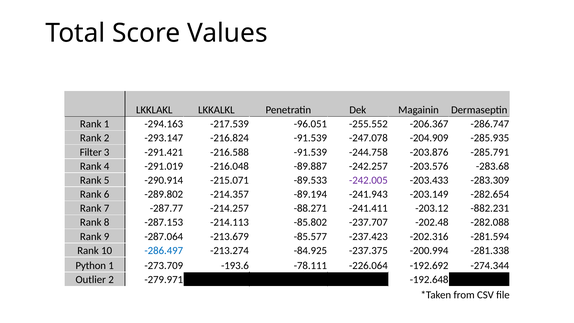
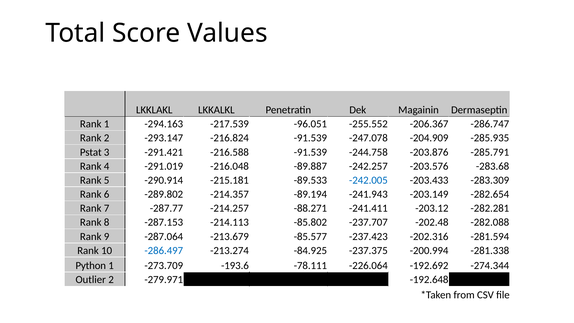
Filter: Filter -> Pstat
-215.071: -215.071 -> -215.181
-242.005 colour: purple -> blue
-882.231: -882.231 -> -282.281
